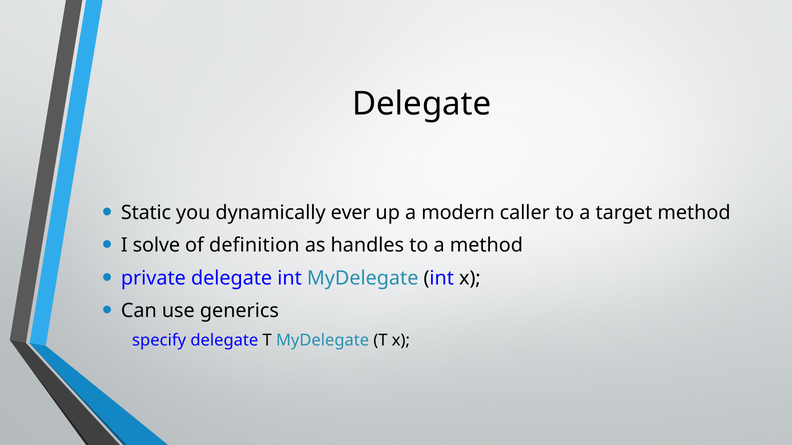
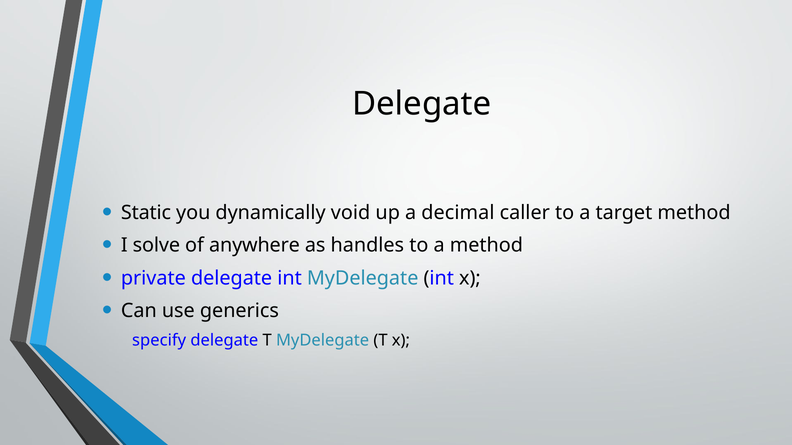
ever: ever -> void
modern: modern -> decimal
definition: definition -> anywhere
